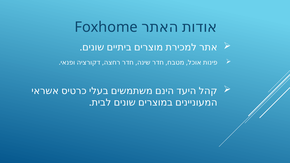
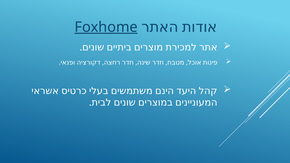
Foxhome underline: none -> present
